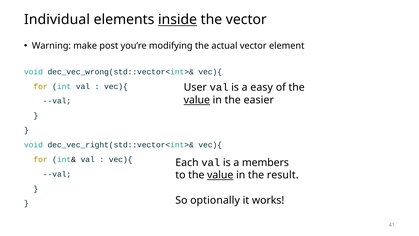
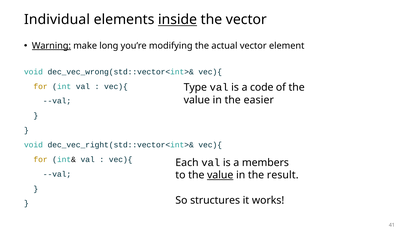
Warning underline: none -> present
post: post -> long
User: User -> Type
easy: easy -> code
value at (197, 100) underline: present -> none
optionally: optionally -> structures
